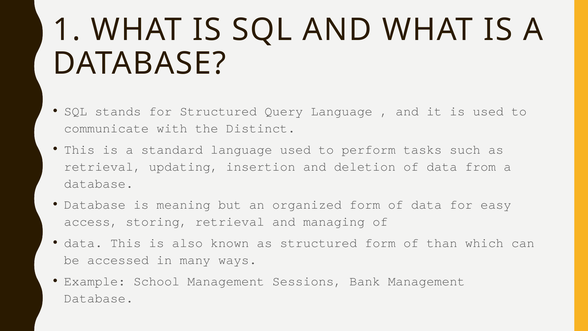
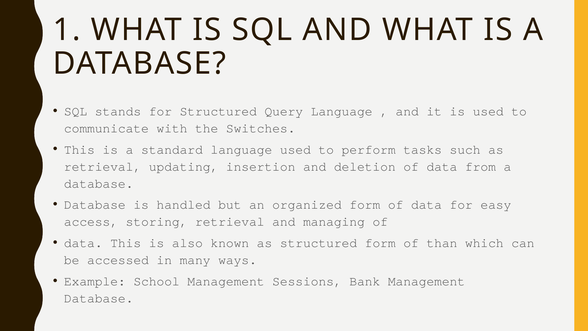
Distinct: Distinct -> Switches
meaning: meaning -> handled
